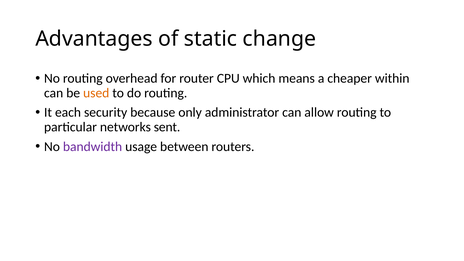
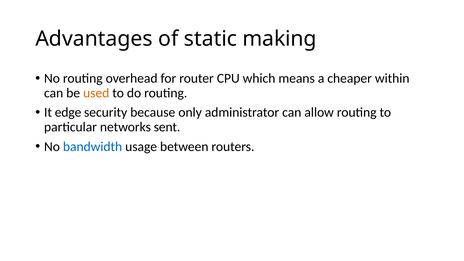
change: change -> making
each: each -> edge
bandwidth colour: purple -> blue
